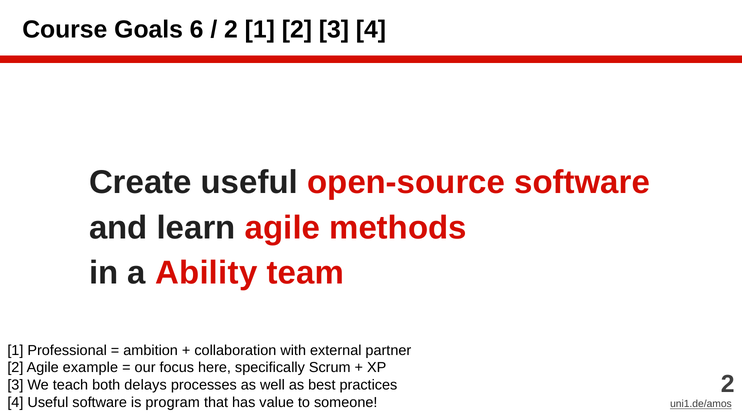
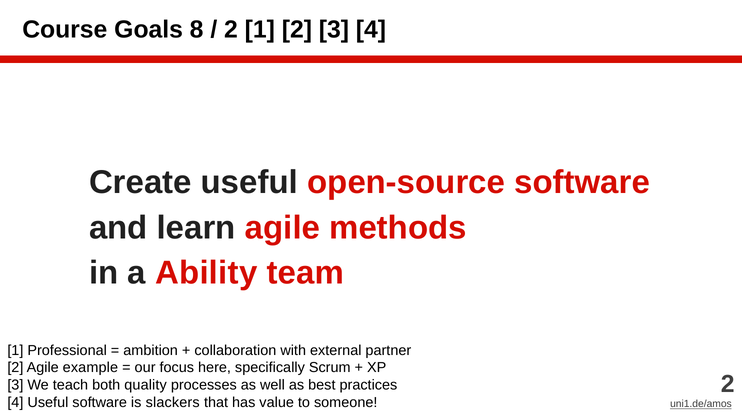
6: 6 -> 8
delays: delays -> quality
program: program -> slackers
